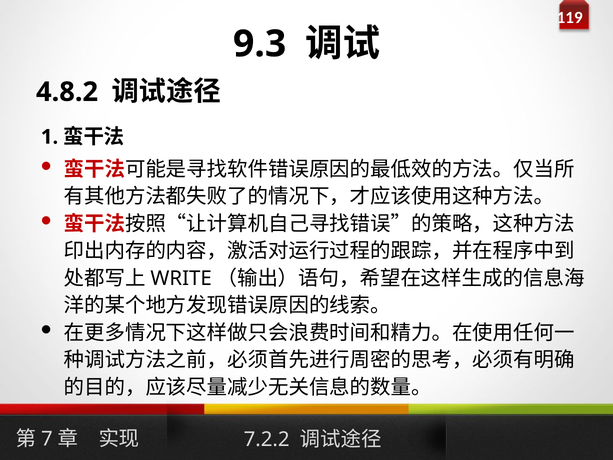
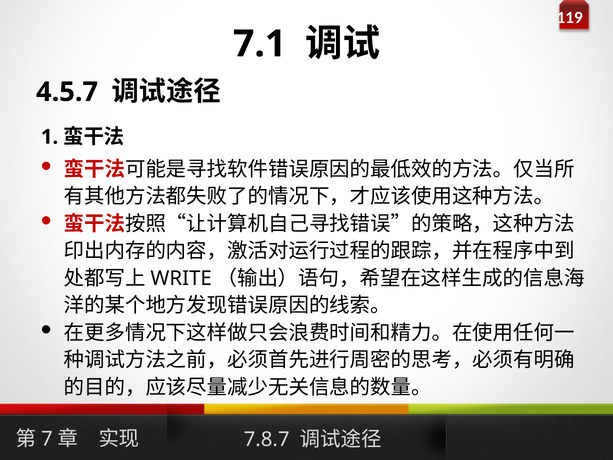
9.3: 9.3 -> 7.1
4.8.2: 4.8.2 -> 4.5.7
7.2.2: 7.2.2 -> 7.8.7
